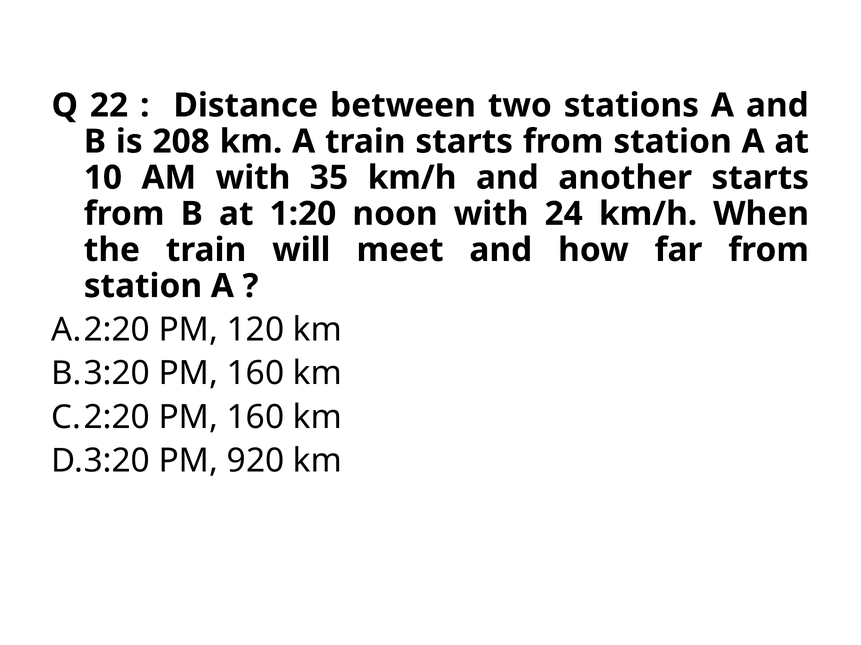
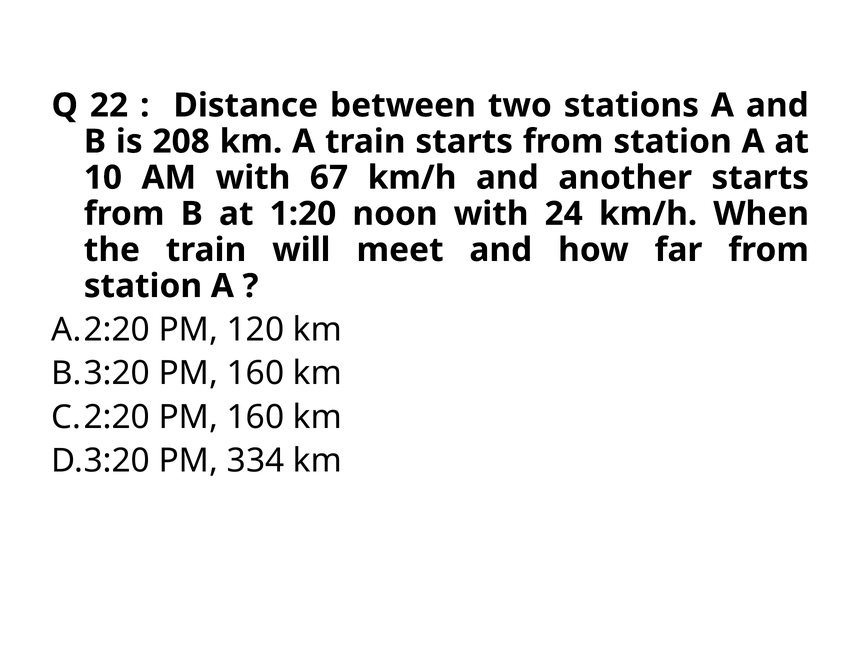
35: 35 -> 67
920: 920 -> 334
